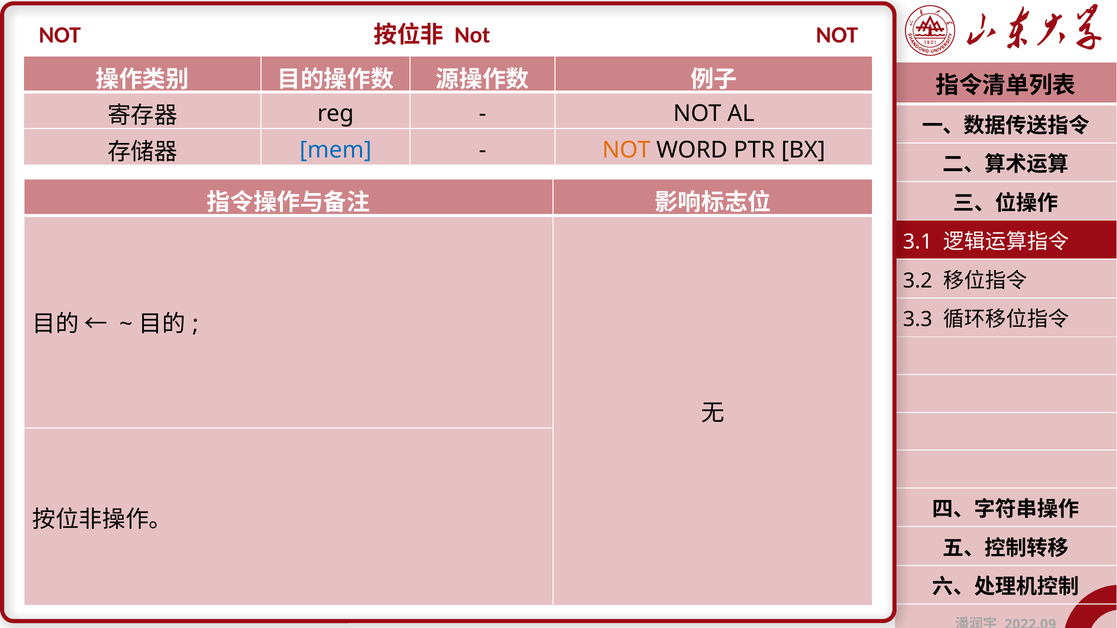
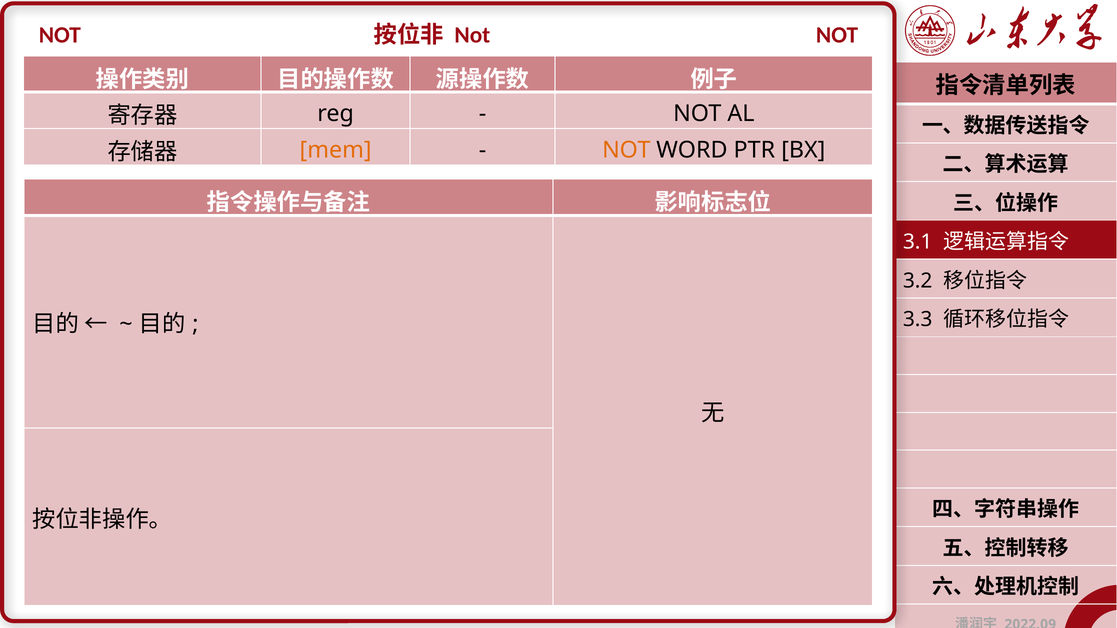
mem colour: blue -> orange
